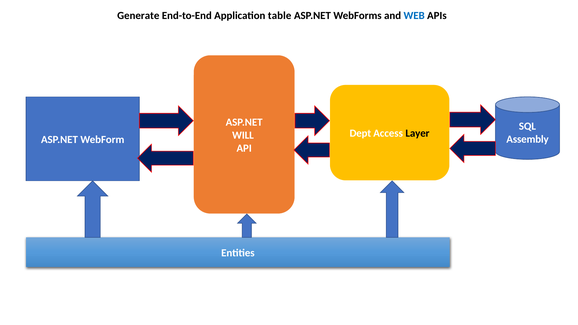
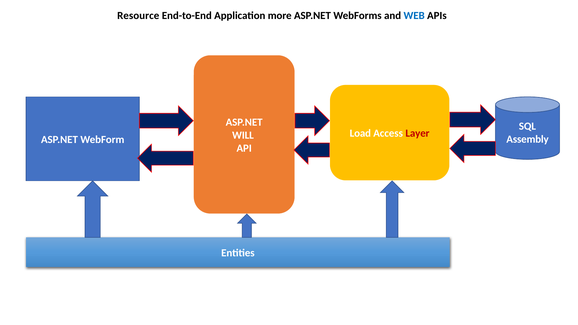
Generate: Generate -> Resource
table: table -> more
Dept: Dept -> Load
Layer colour: black -> red
